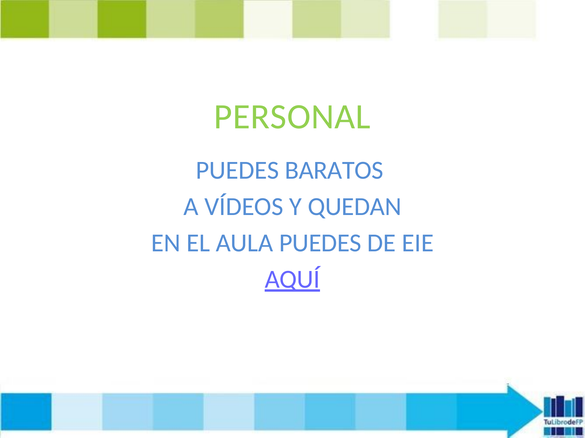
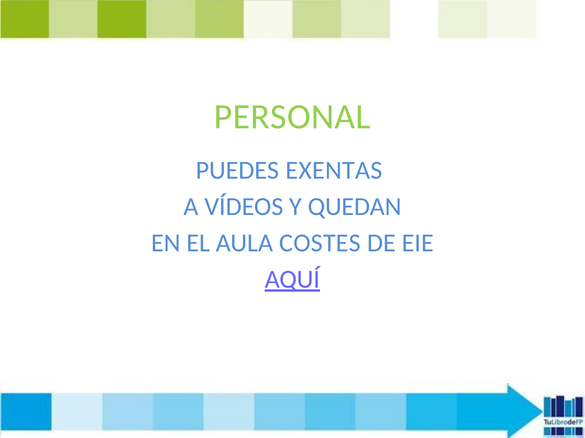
BARATOS: BARATOS -> EXENTAS
AULA PUEDES: PUEDES -> COSTES
